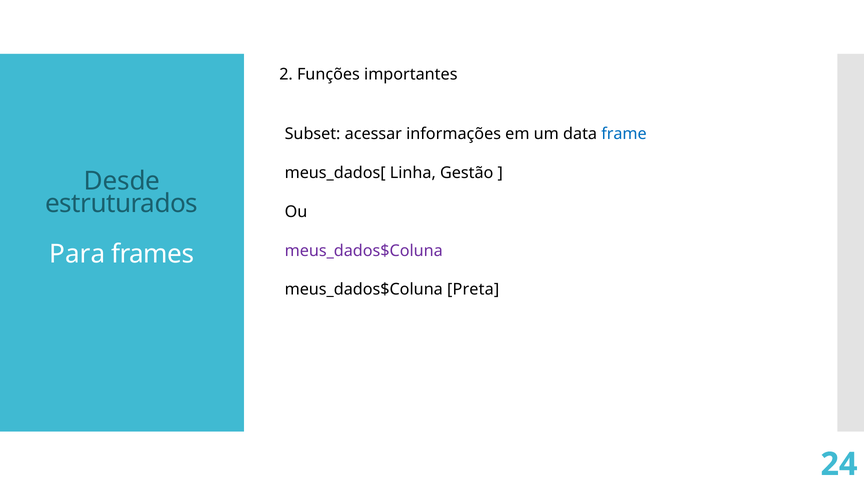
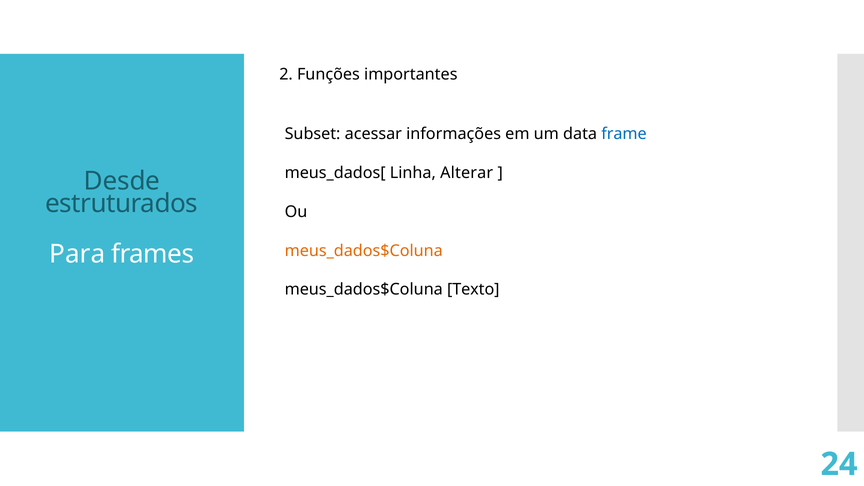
Gestão: Gestão -> Alterar
meus_dados$Coluna at (364, 251) colour: purple -> orange
Preta: Preta -> Texto
